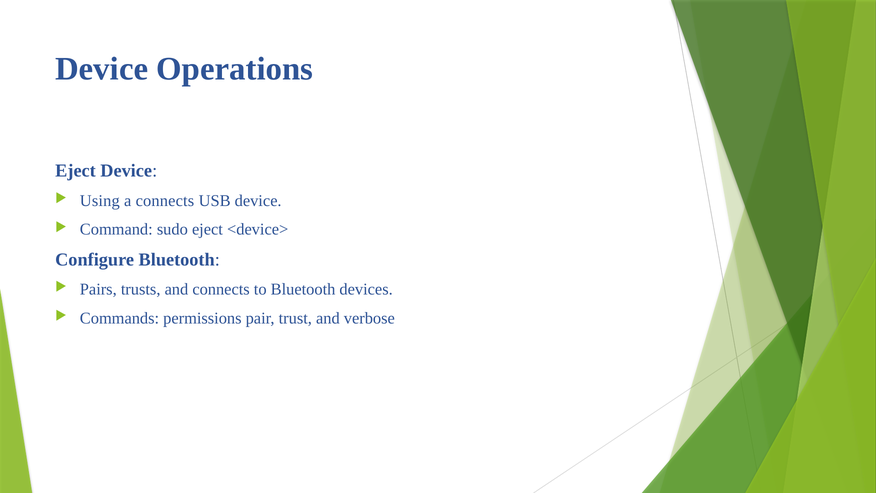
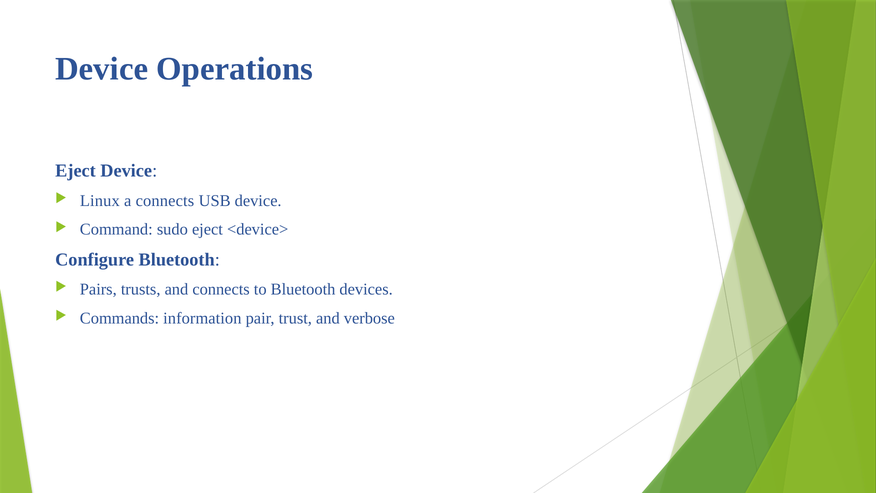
Using: Using -> Linux
permissions: permissions -> information
